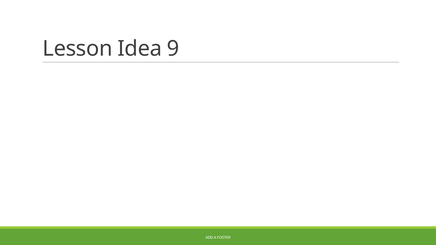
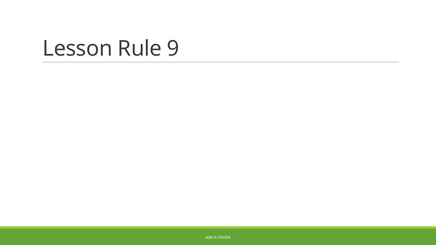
Idea: Idea -> Rule
